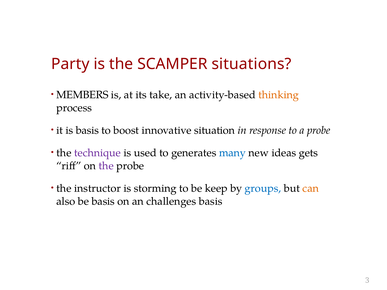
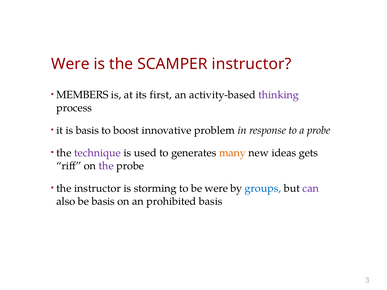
Party at (70, 64): Party -> Were
SCAMPER situations: situations -> instructor
take: take -> first
thinking colour: orange -> purple
situation: situation -> problem
many colour: blue -> orange
be keep: keep -> were
can colour: orange -> purple
challenges: challenges -> prohibited
